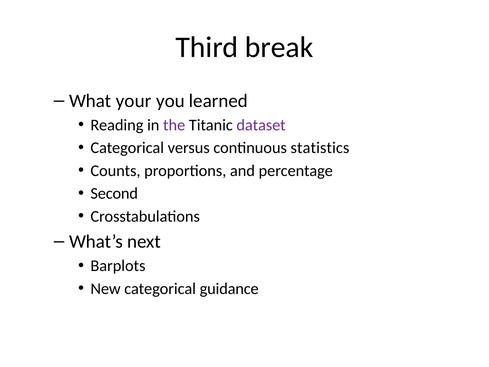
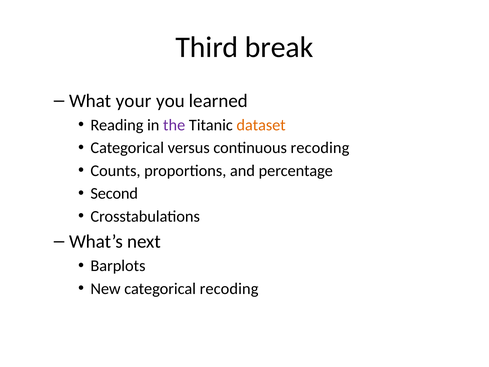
dataset colour: purple -> orange
continuous statistics: statistics -> recoding
categorical guidance: guidance -> recoding
